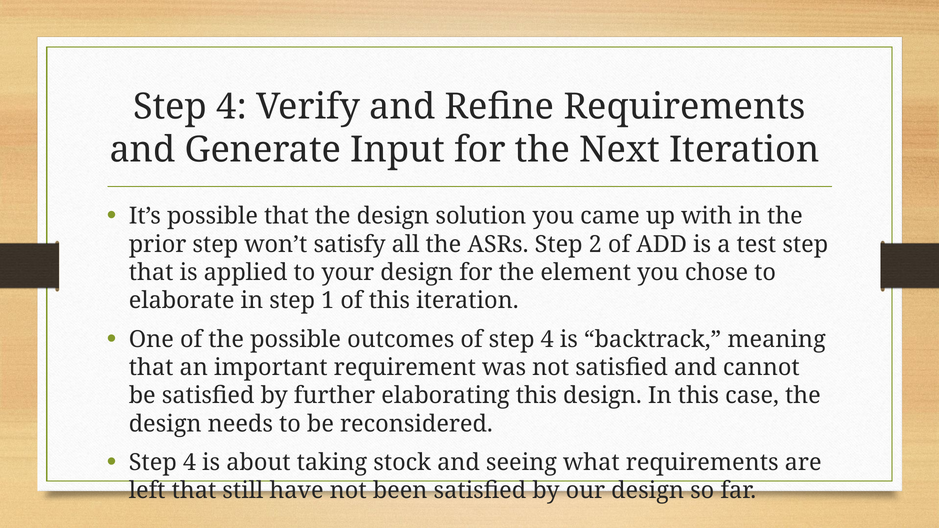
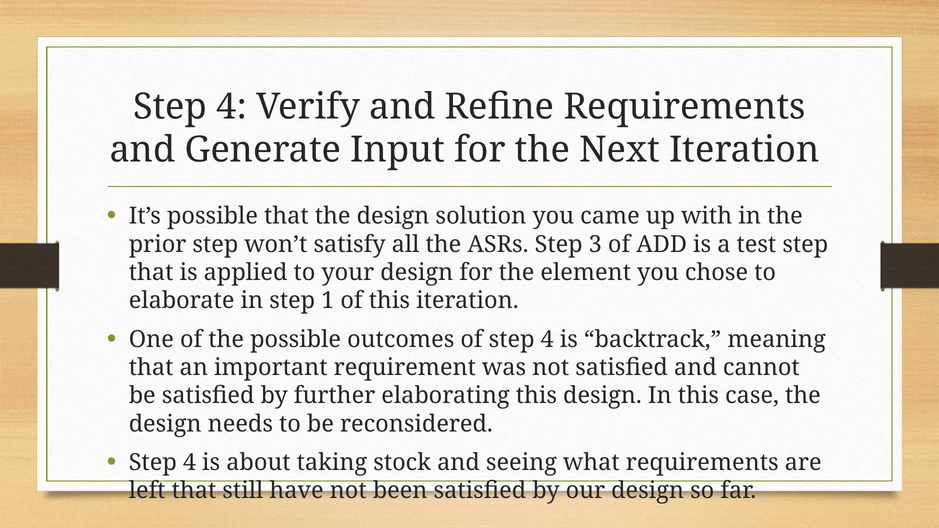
2: 2 -> 3
